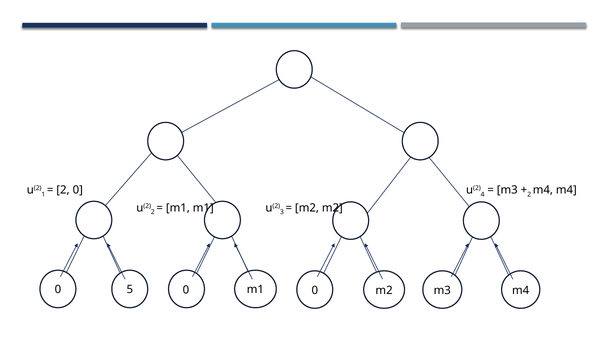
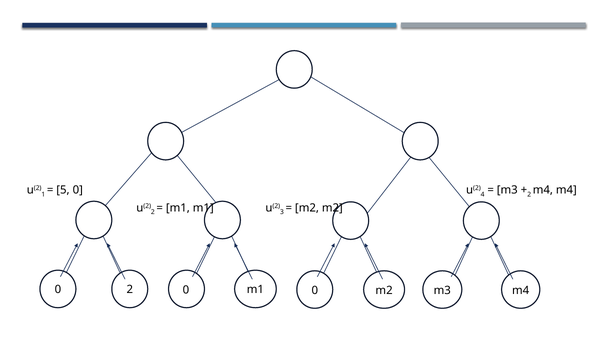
2 at (63, 190): 2 -> 5
0 5: 5 -> 2
